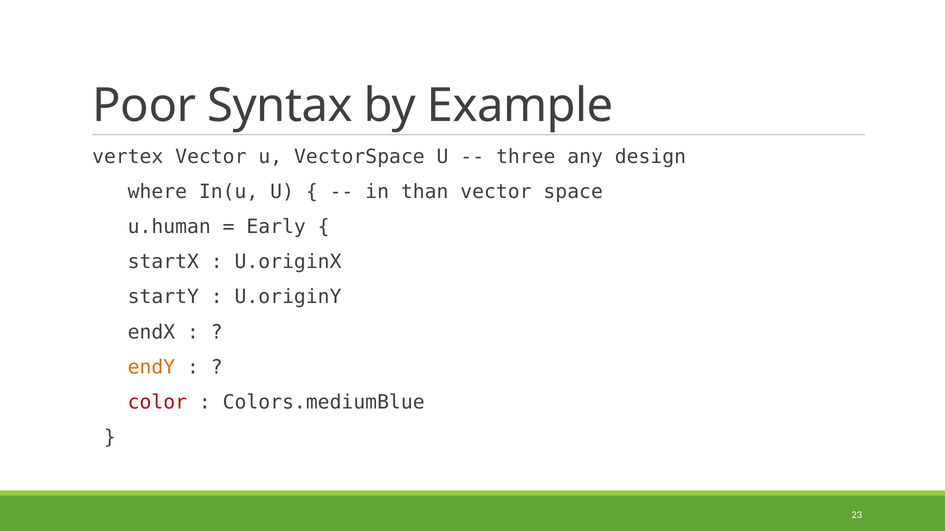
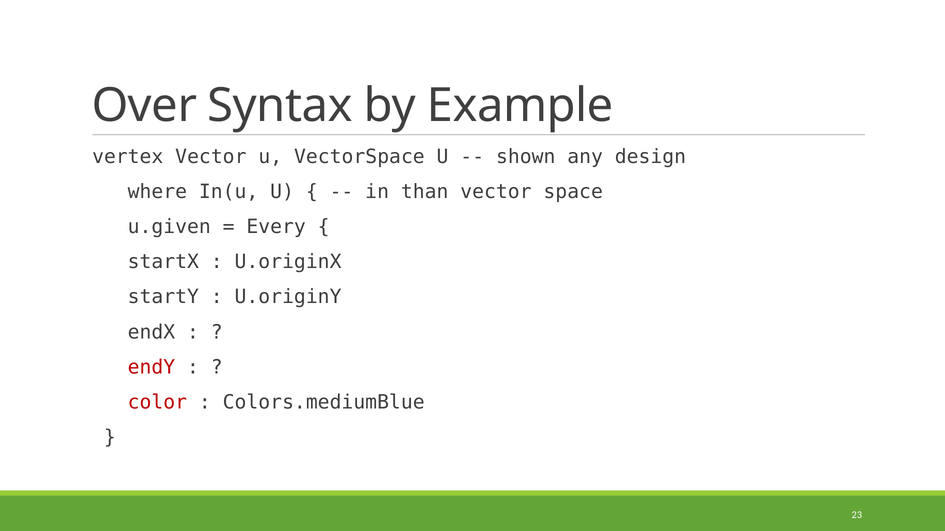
Poor: Poor -> Over
three: three -> shown
u.human: u.human -> u.given
Early: Early -> Every
endY colour: orange -> red
